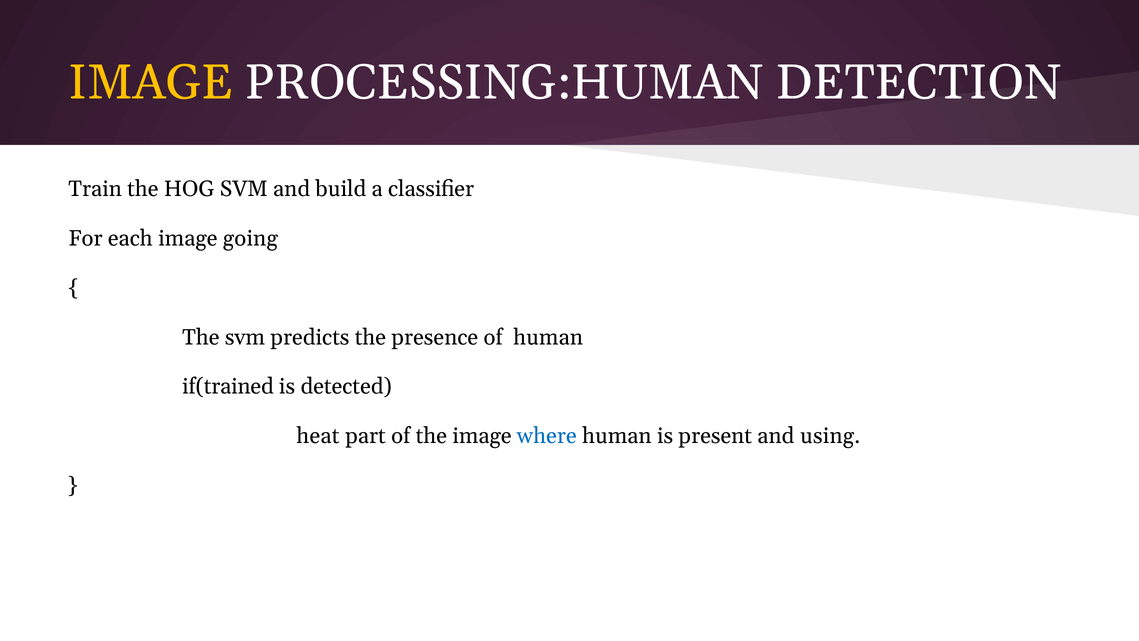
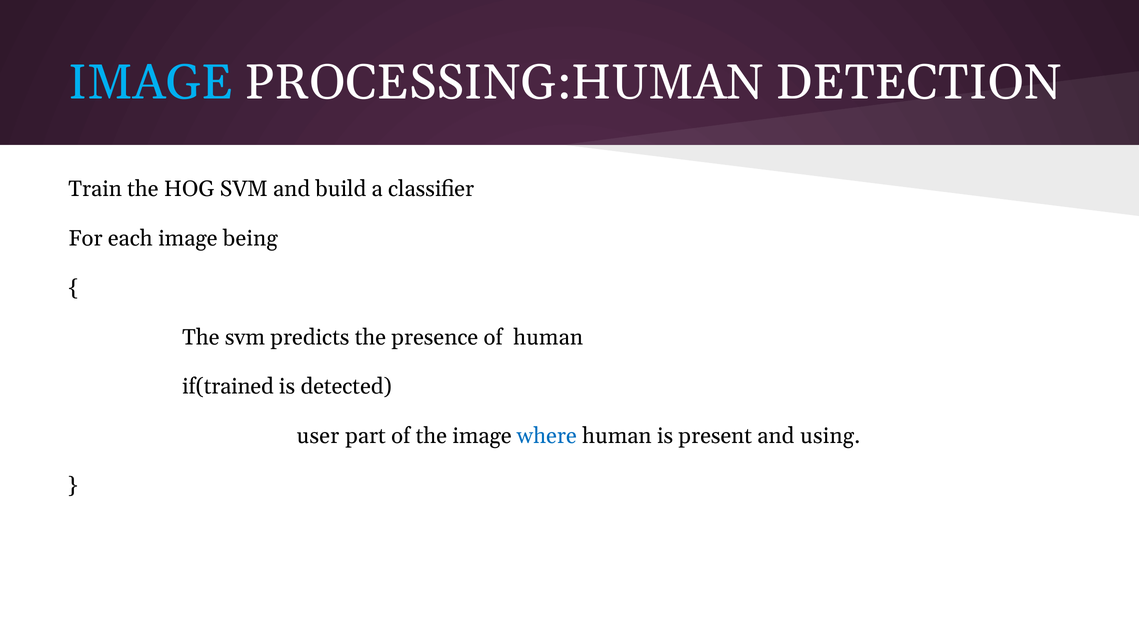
IMAGE at (151, 82) colour: yellow -> light blue
going: going -> being
heat: heat -> user
